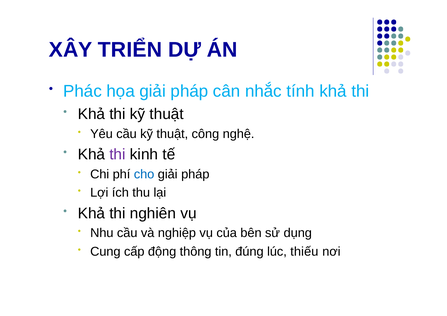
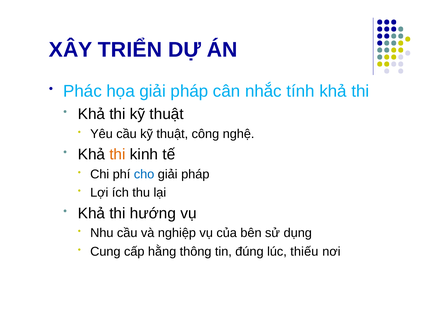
thi at (117, 154) colour: purple -> orange
nghiên: nghiên -> hướng
động: động -> hằng
